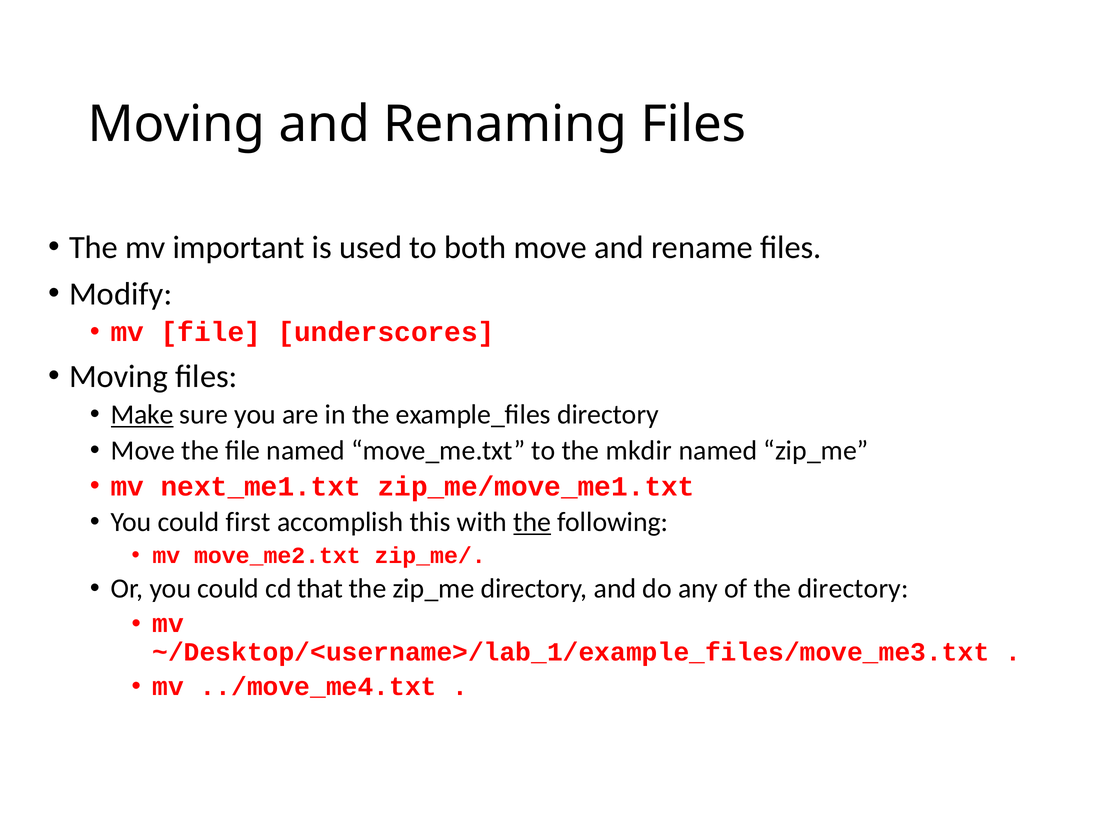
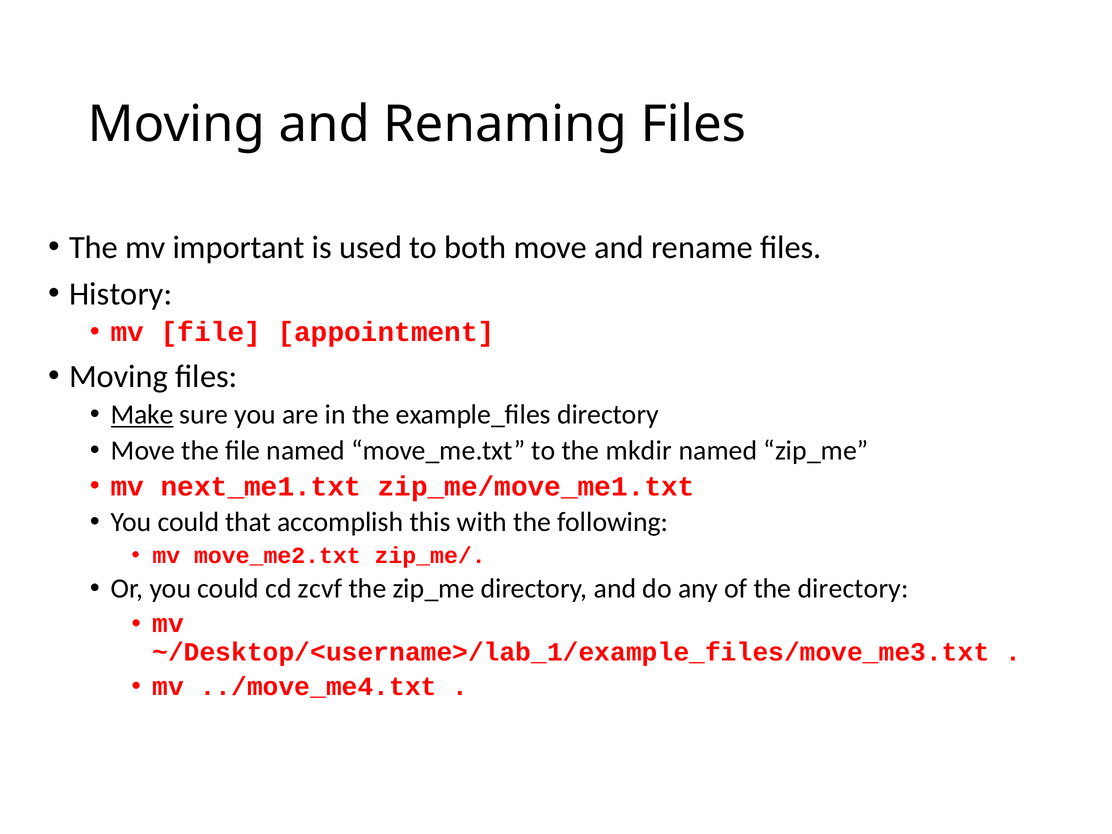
Modify: Modify -> History
underscores: underscores -> appointment
first: first -> that
the at (532, 522) underline: present -> none
that: that -> zcvf
